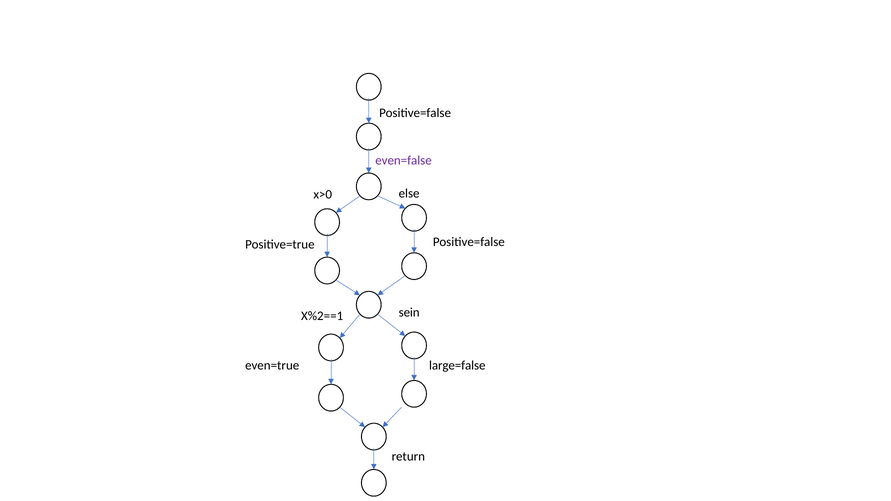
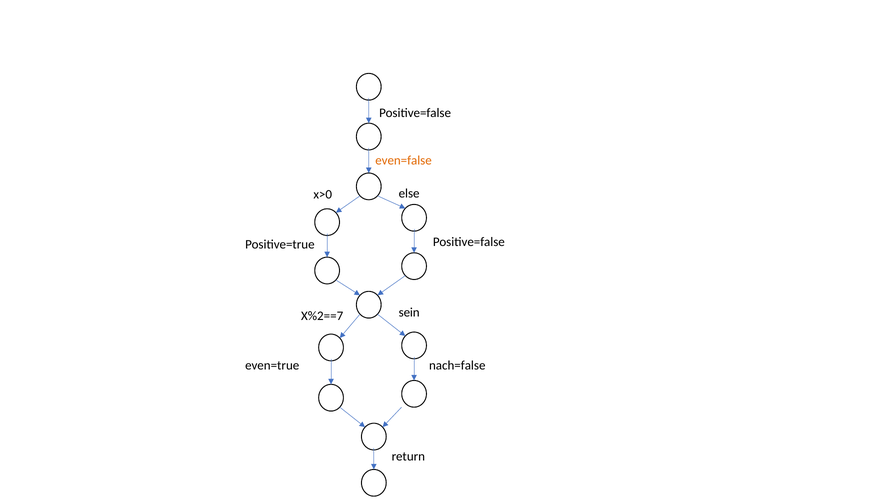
even=false colour: purple -> orange
X%2==1: X%2==1 -> X%2==7
large=false: large=false -> nach=false
